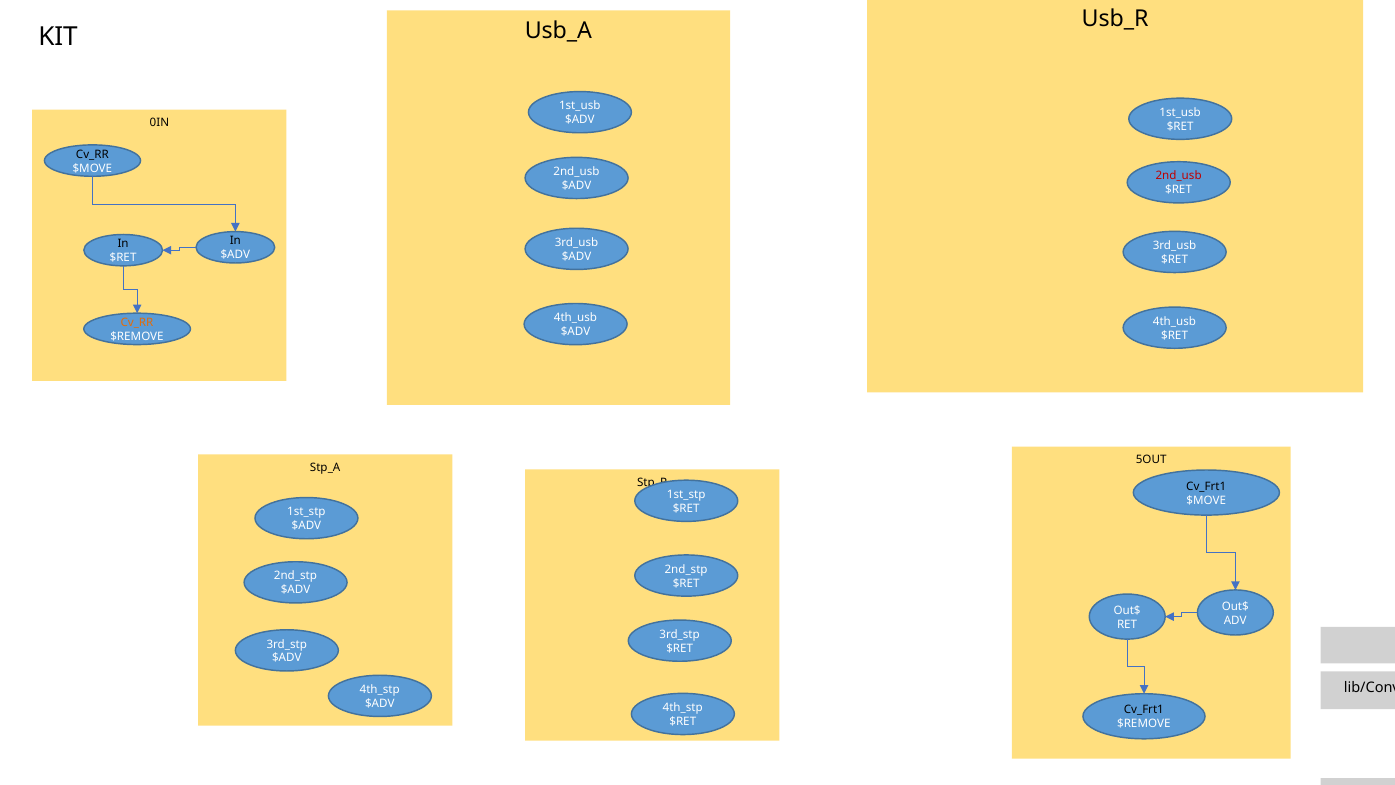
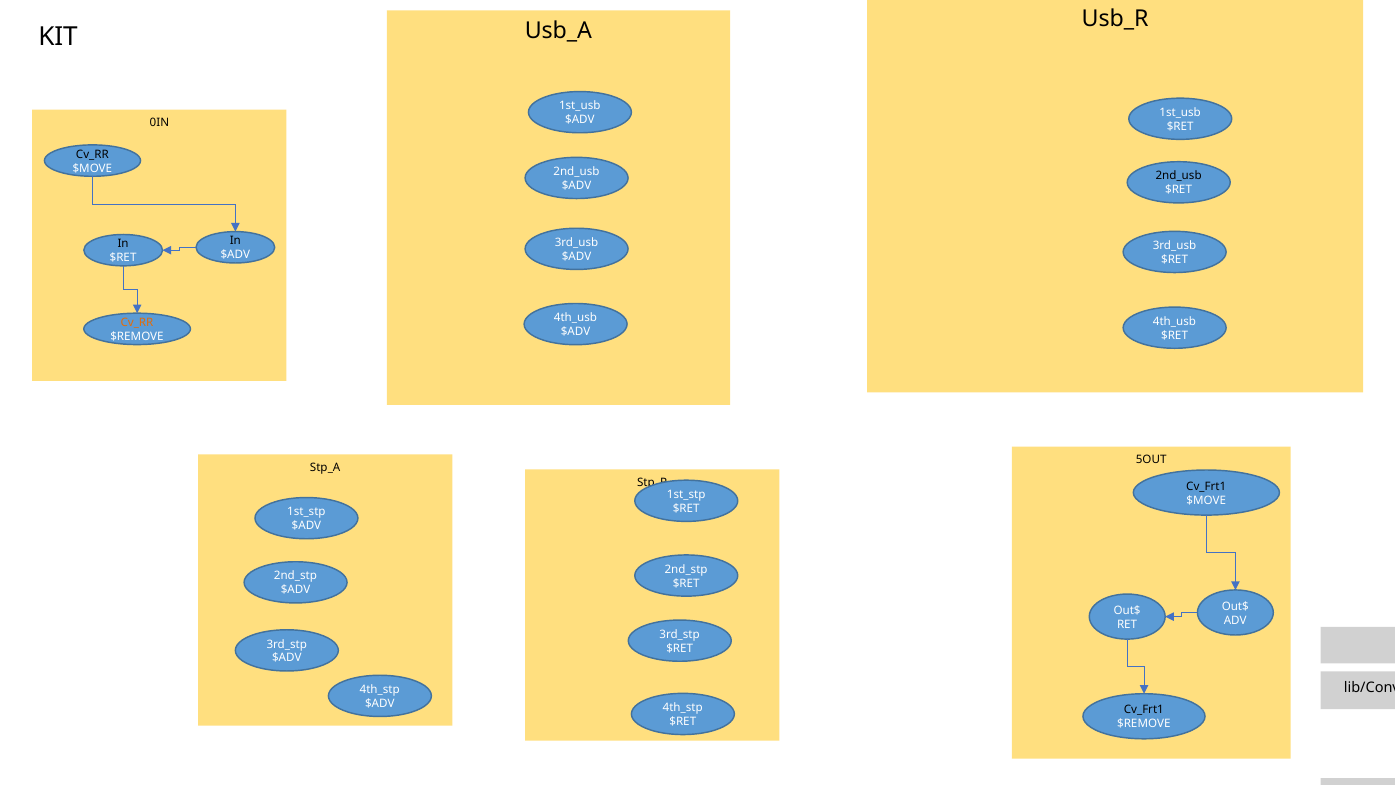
2nd_usb at (1179, 176) colour: red -> black
